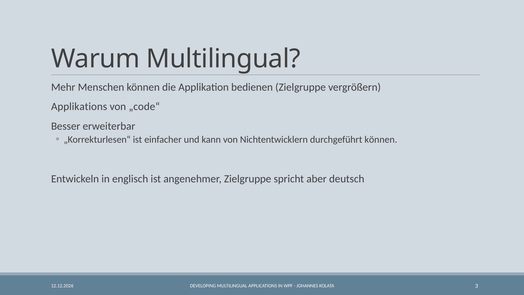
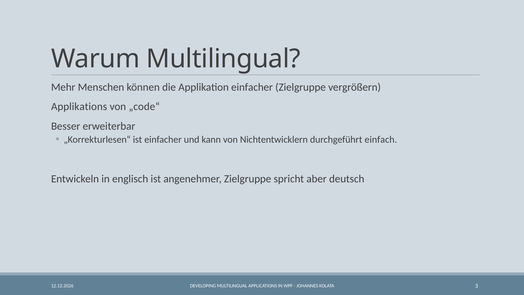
Applikation bedienen: bedienen -> einfacher
durchgeführt können: können -> einfach
